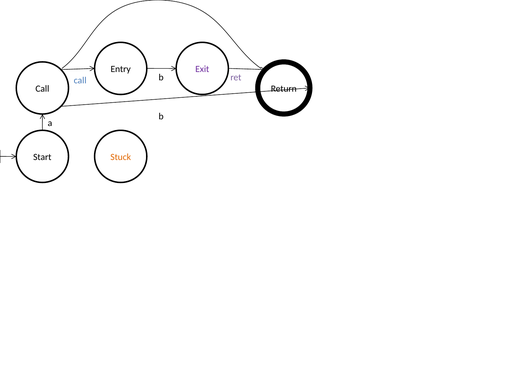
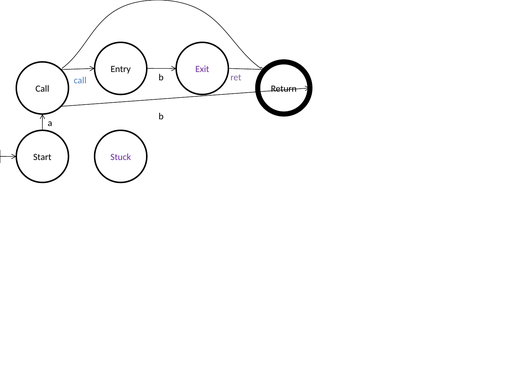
Stuck colour: orange -> purple
